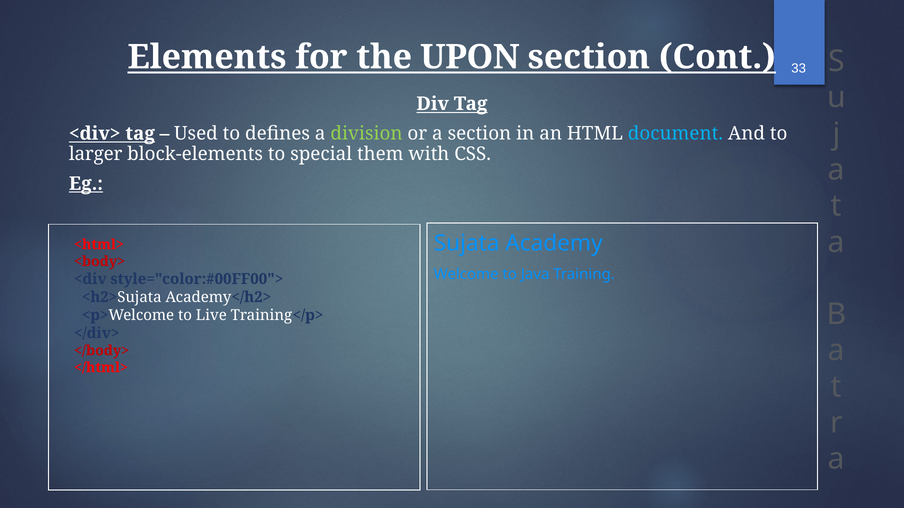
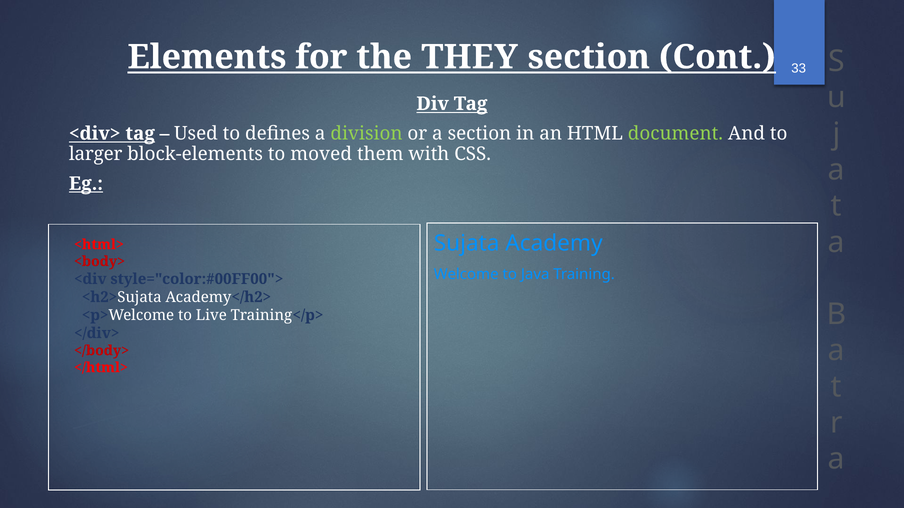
UPON: UPON -> THEY
document colour: light blue -> light green
special: special -> moved
